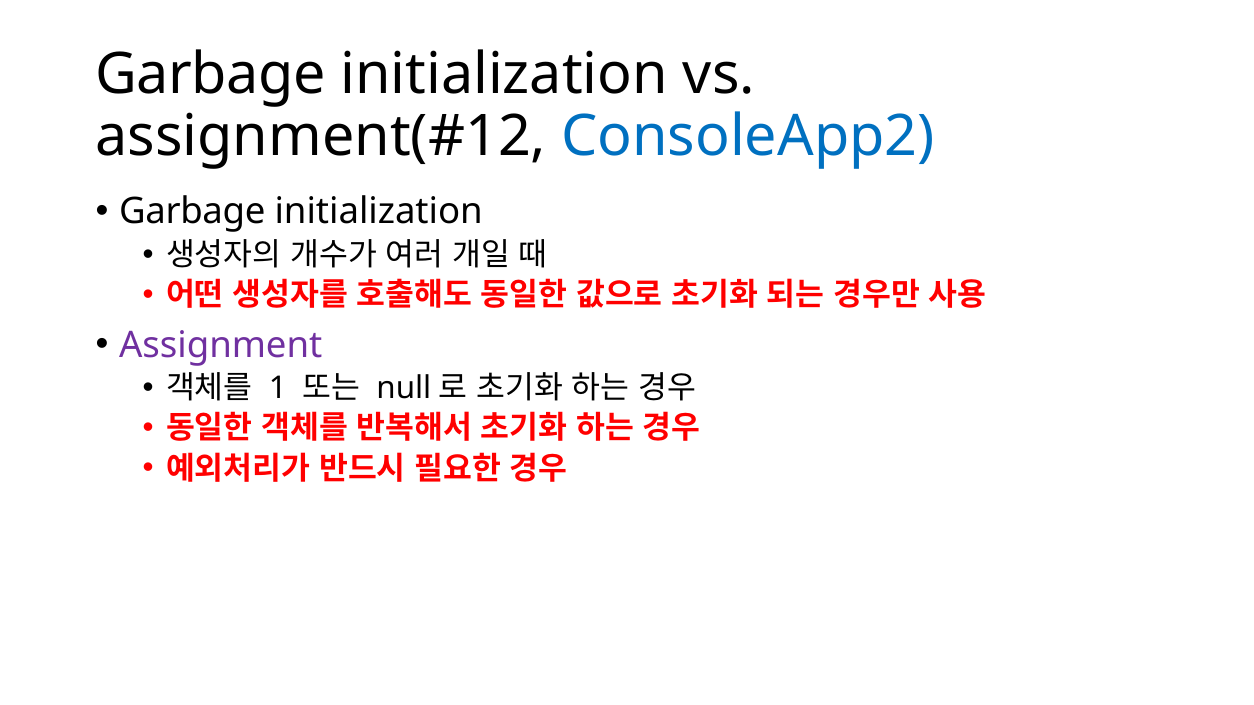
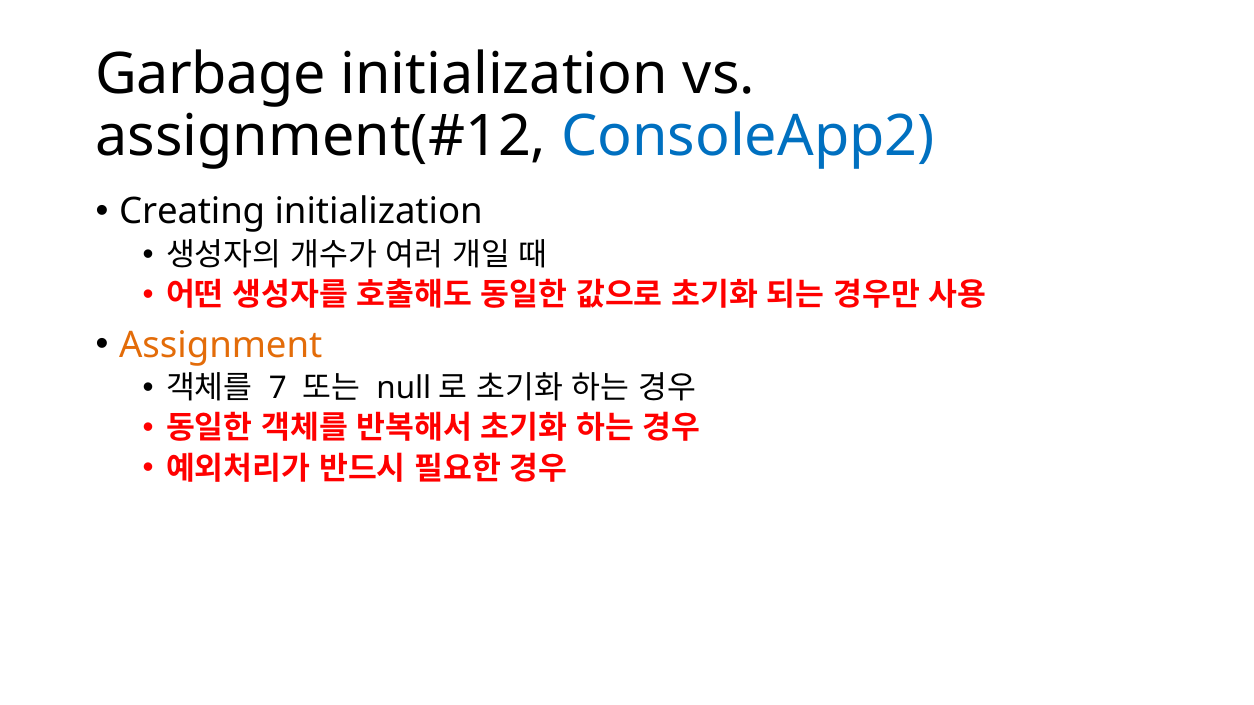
Garbage at (192, 212): Garbage -> Creating
Assignment colour: purple -> orange
1: 1 -> 7
